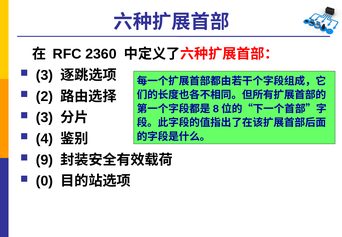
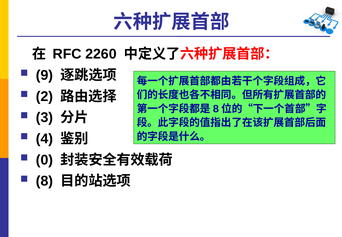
2360: 2360 -> 2260
3 at (45, 75): 3 -> 9
9: 9 -> 0
0: 0 -> 8
